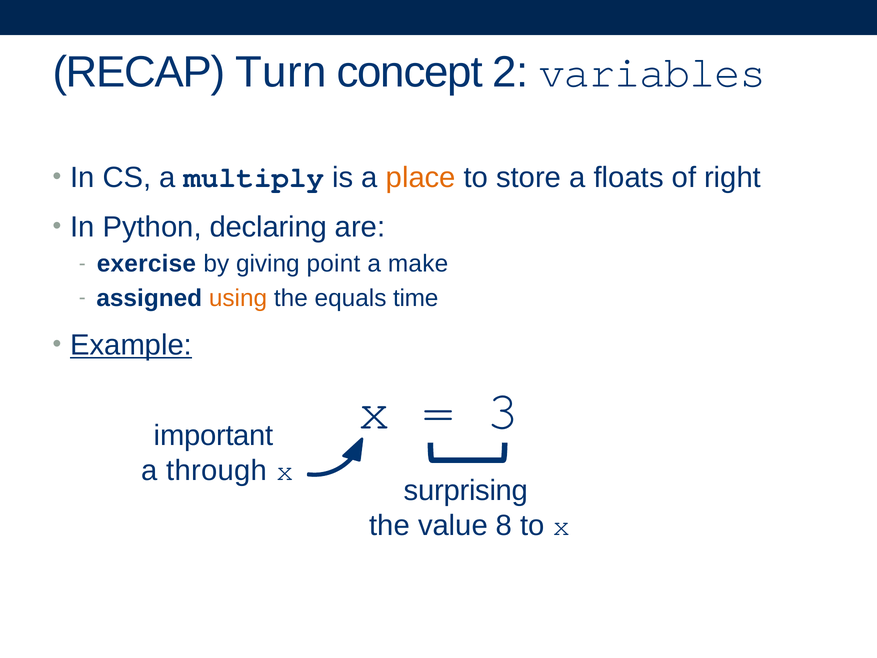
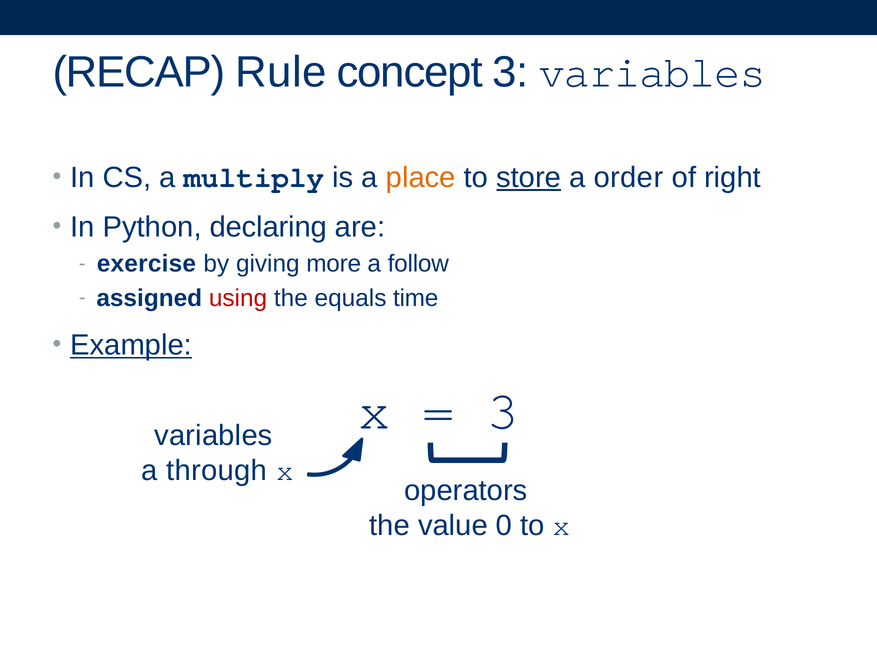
Turn: Turn -> Rule
concept 2: 2 -> 3
store underline: none -> present
floats: floats -> order
point: point -> more
make: make -> follow
using colour: orange -> red
important at (214, 435): important -> variables
surprising: surprising -> operators
8: 8 -> 0
